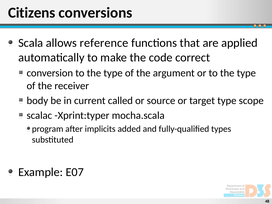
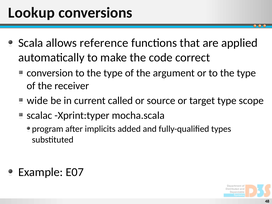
Citizens: Citizens -> Lookup
body: body -> wide
